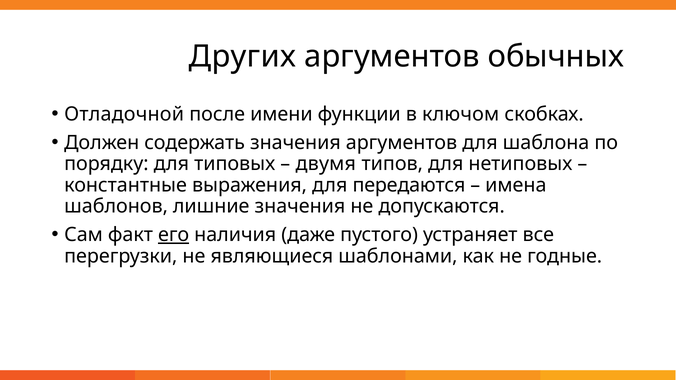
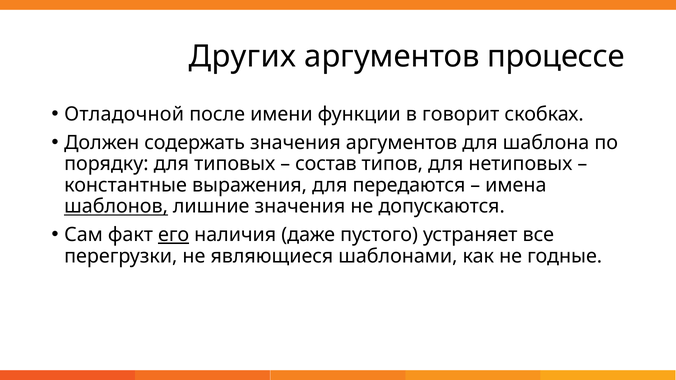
обычных: обычных -> процессе
ключом: ключом -> говорит
двумя: двумя -> состав
шаблонов underline: none -> present
